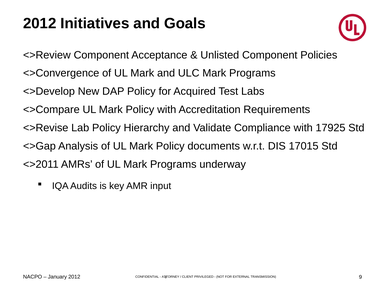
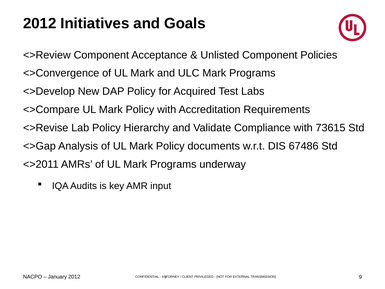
17925: 17925 -> 73615
17015: 17015 -> 67486
